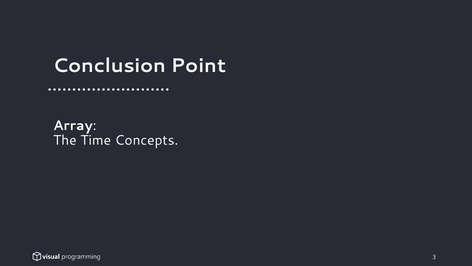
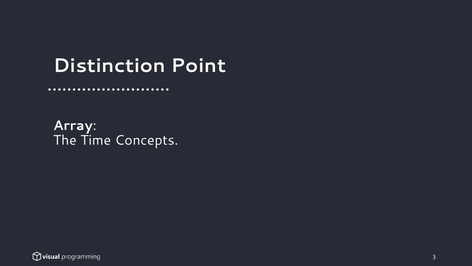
Conclusion: Conclusion -> Distinction
